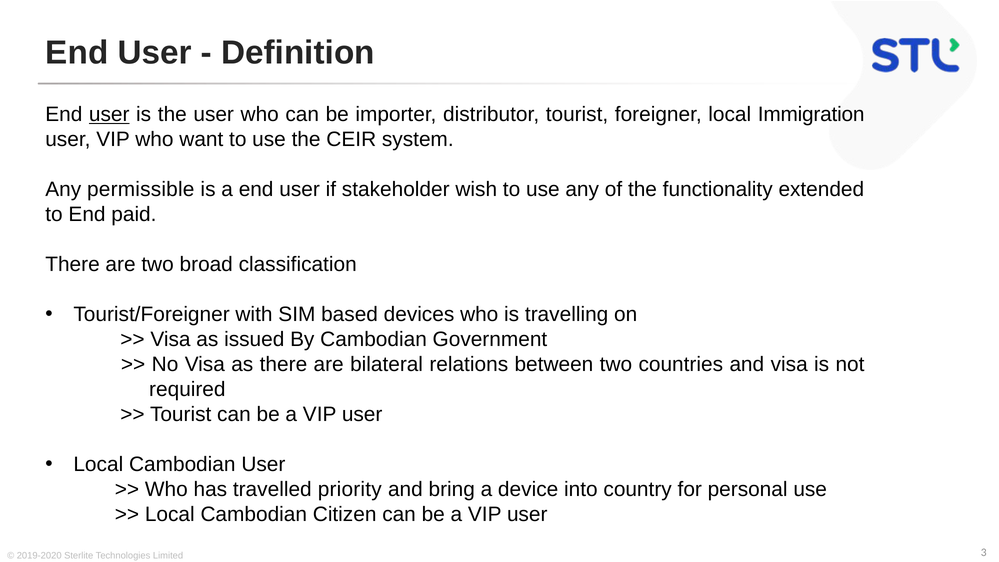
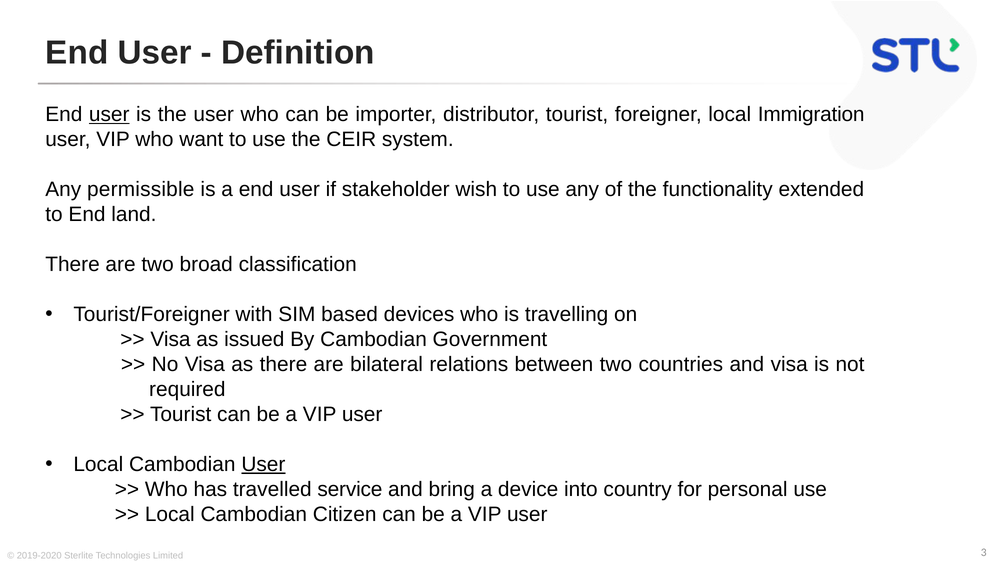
paid: paid -> land
User at (263, 464) underline: none -> present
priority: priority -> service
